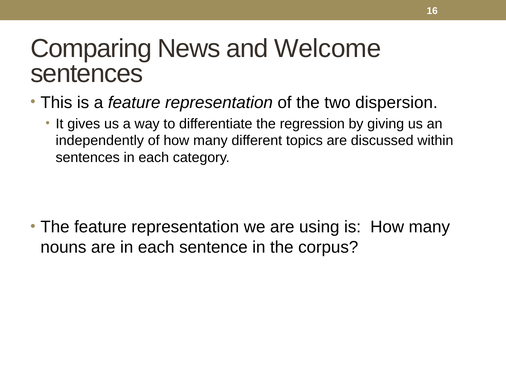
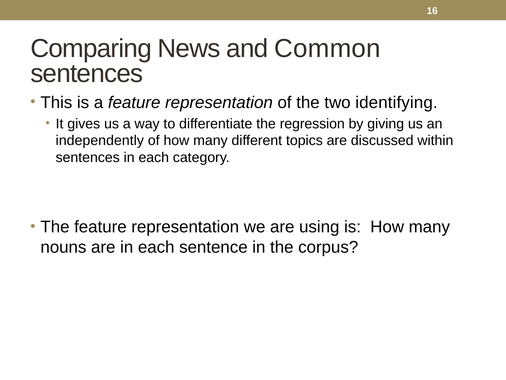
Welcome: Welcome -> Common
dispersion: dispersion -> identifying
